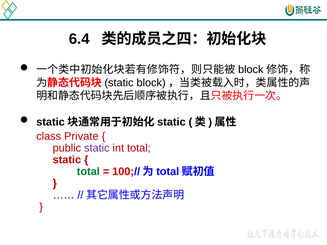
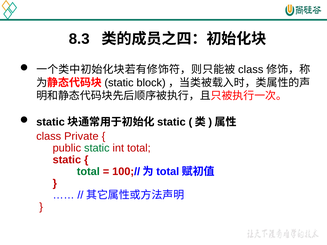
6.4: 6.4 -> 8.3
block at (251, 70): block -> class
static at (97, 148) colour: purple -> green
